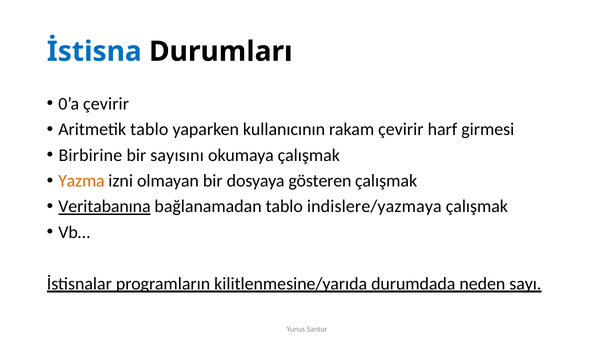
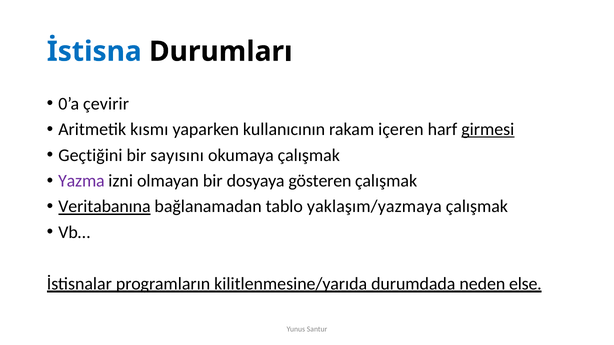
Aritmetik tablo: tablo -> kısmı
rakam çevirir: çevirir -> içeren
girmesi underline: none -> present
Birbirine: Birbirine -> Geçtiğini
Yazma colour: orange -> purple
indislere/yazmaya: indislere/yazmaya -> yaklaşım/yazmaya
sayı: sayı -> else
